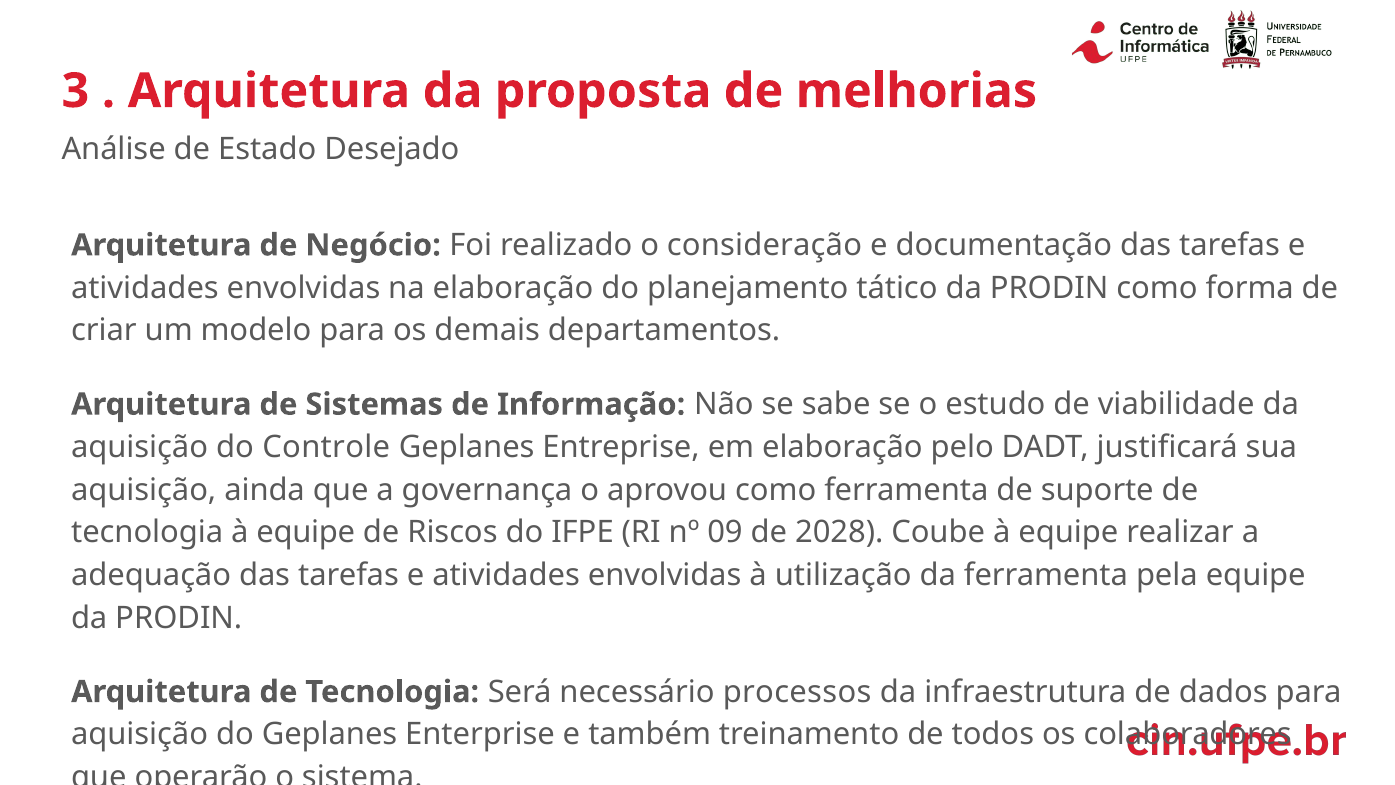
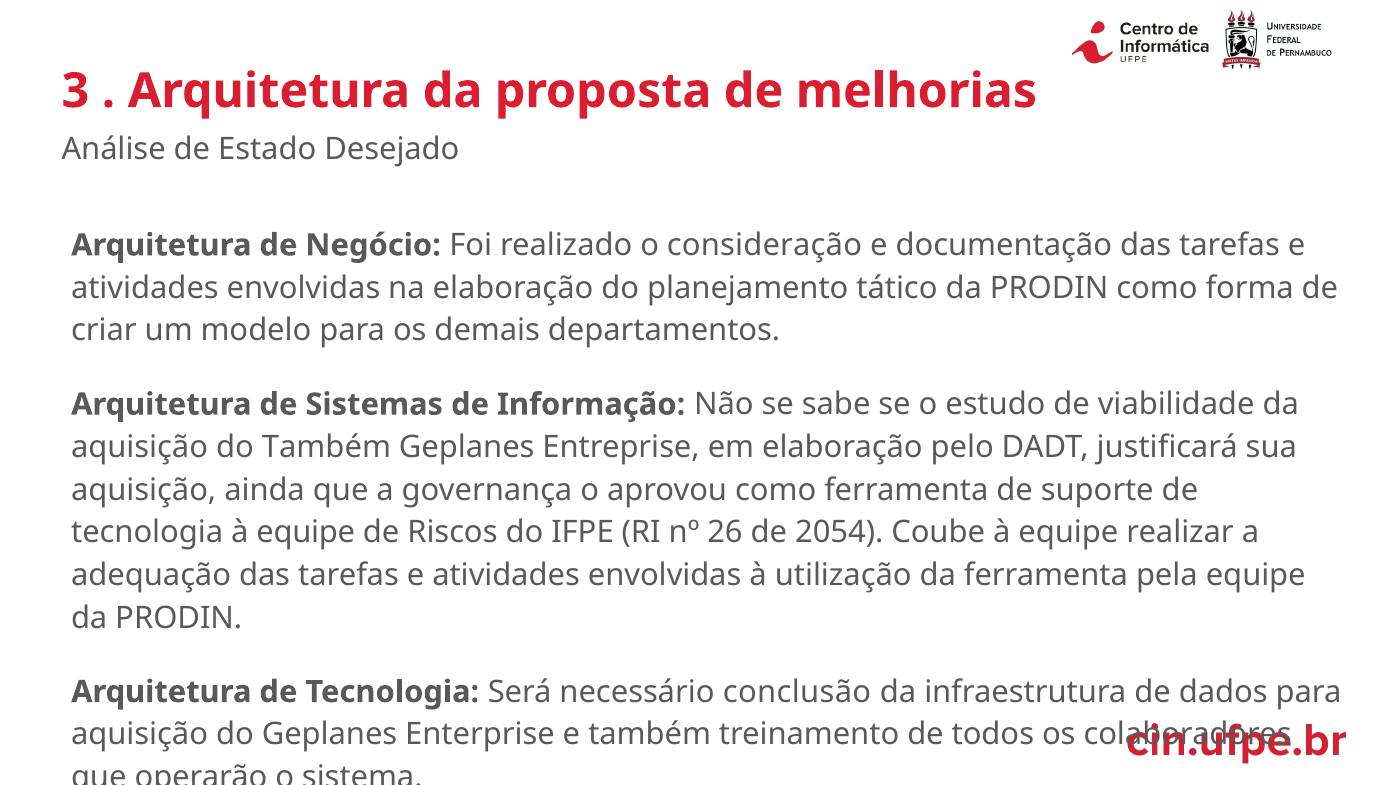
do Controle: Controle -> Também
09: 09 -> 26
2028: 2028 -> 2054
processos: processos -> conclusão
